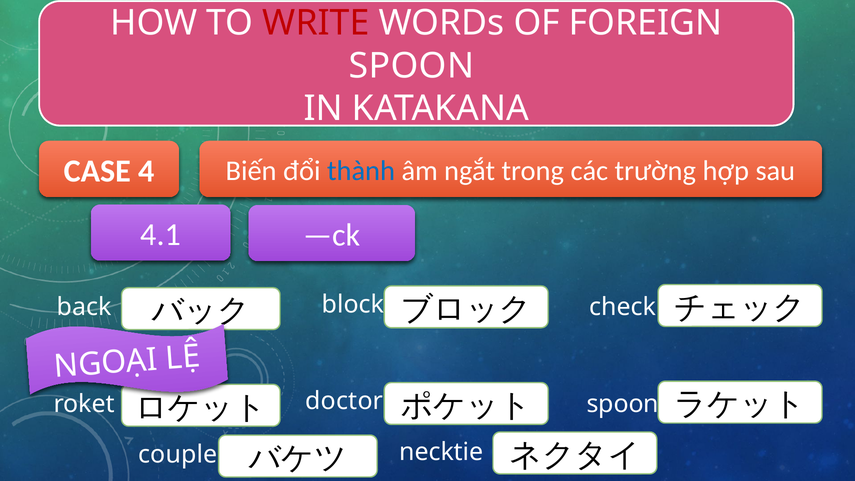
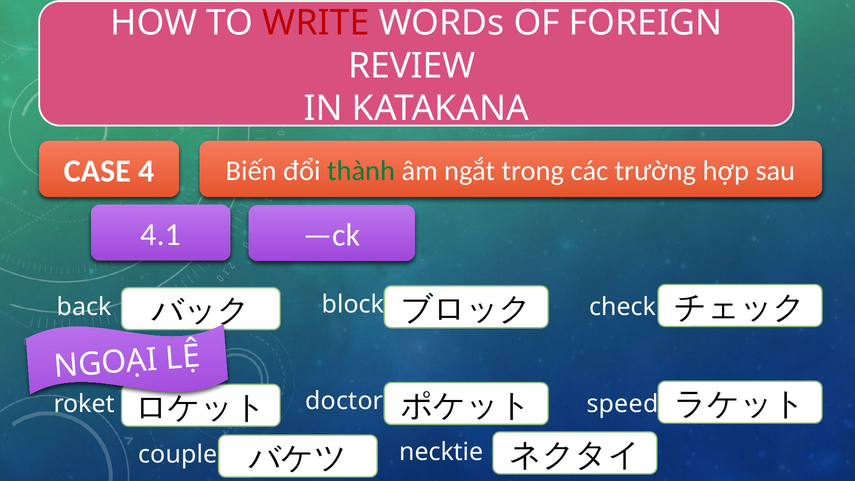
SPOON at (411, 66): SPOON -> REVIEW
thành colour: blue -> green
spoon at (623, 404): spoon -> speed
